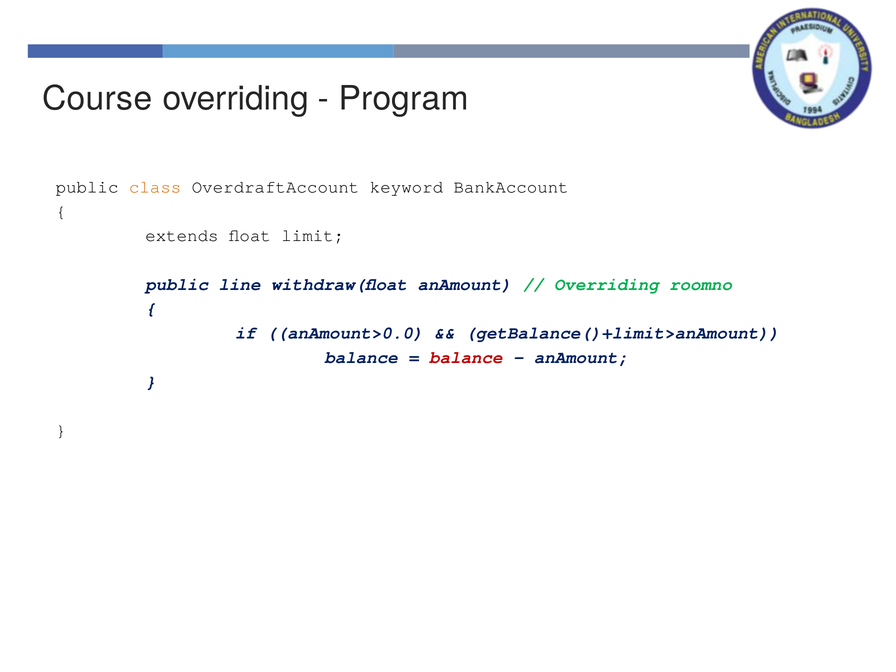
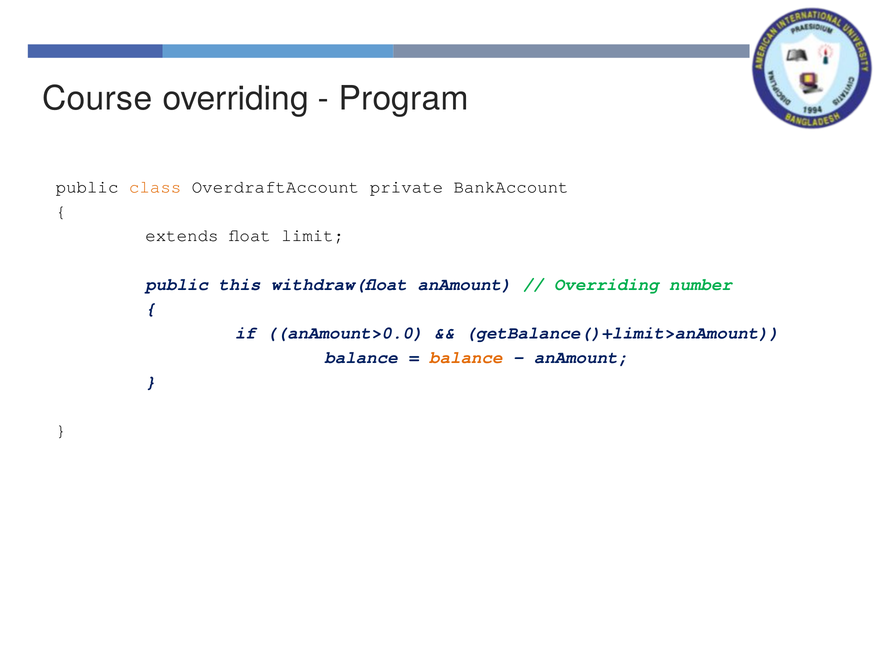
keyword: keyword -> private
line: line -> this
roomno: roomno -> number
balance at (466, 357) colour: red -> orange
